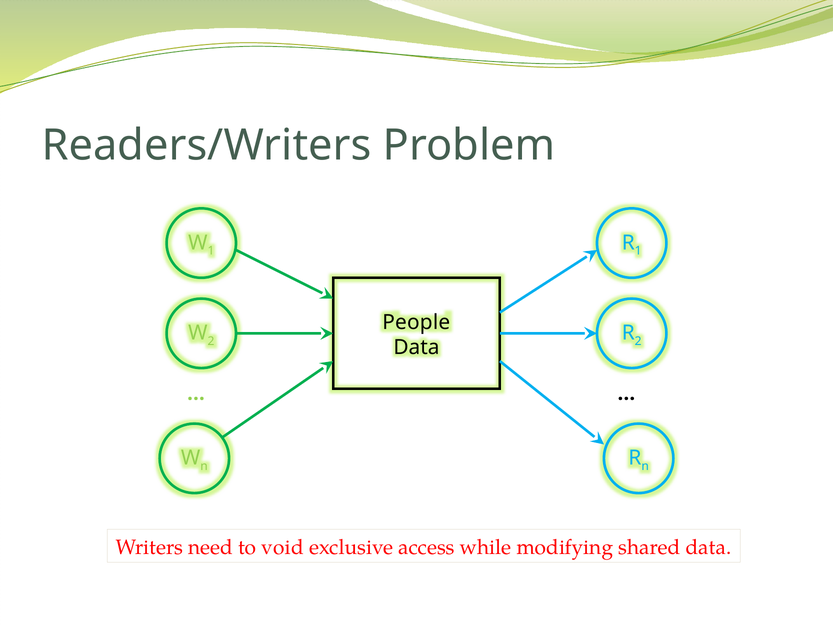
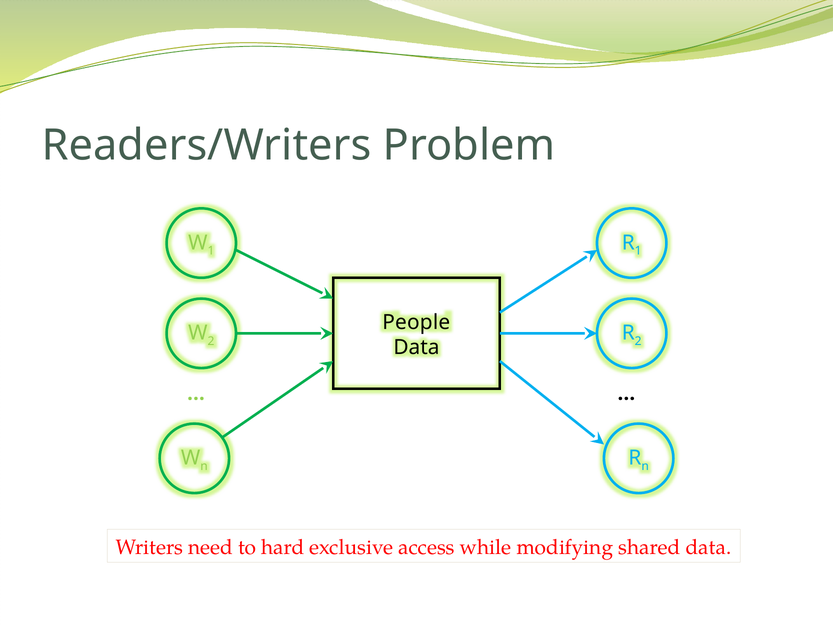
void: void -> hard
